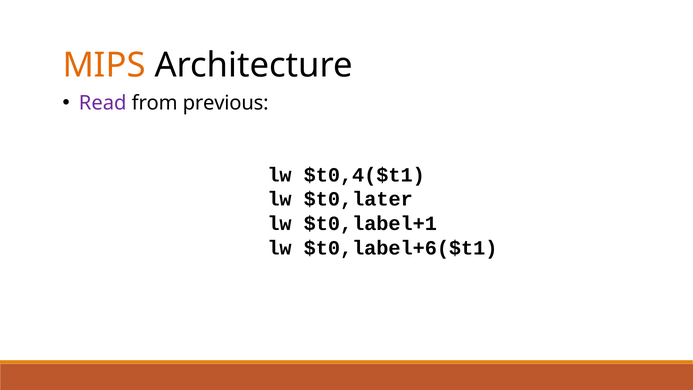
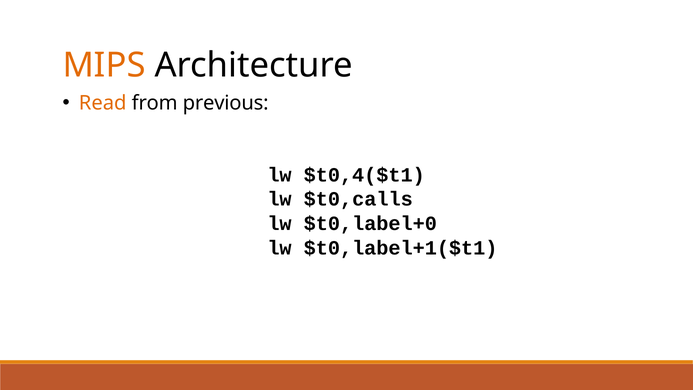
Read colour: purple -> orange
$t0,later: $t0,later -> $t0,calls
$t0,label+1: $t0,label+1 -> $t0,label+0
$t0,label+6($t1: $t0,label+6($t1 -> $t0,label+1($t1
